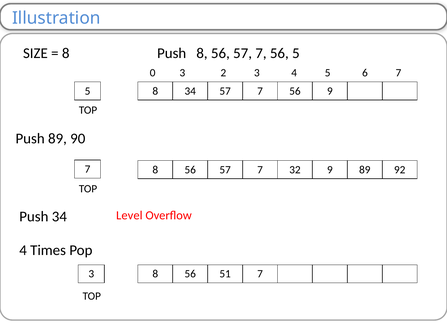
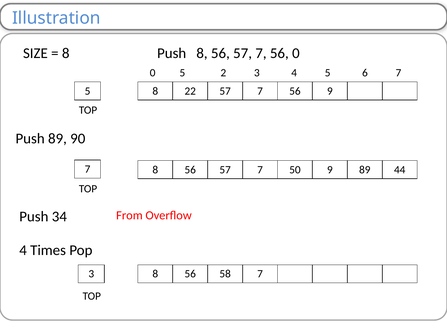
56 5: 5 -> 0
0 3: 3 -> 5
8 34: 34 -> 22
32: 32 -> 50
92: 92 -> 44
Level: Level -> From
51: 51 -> 58
